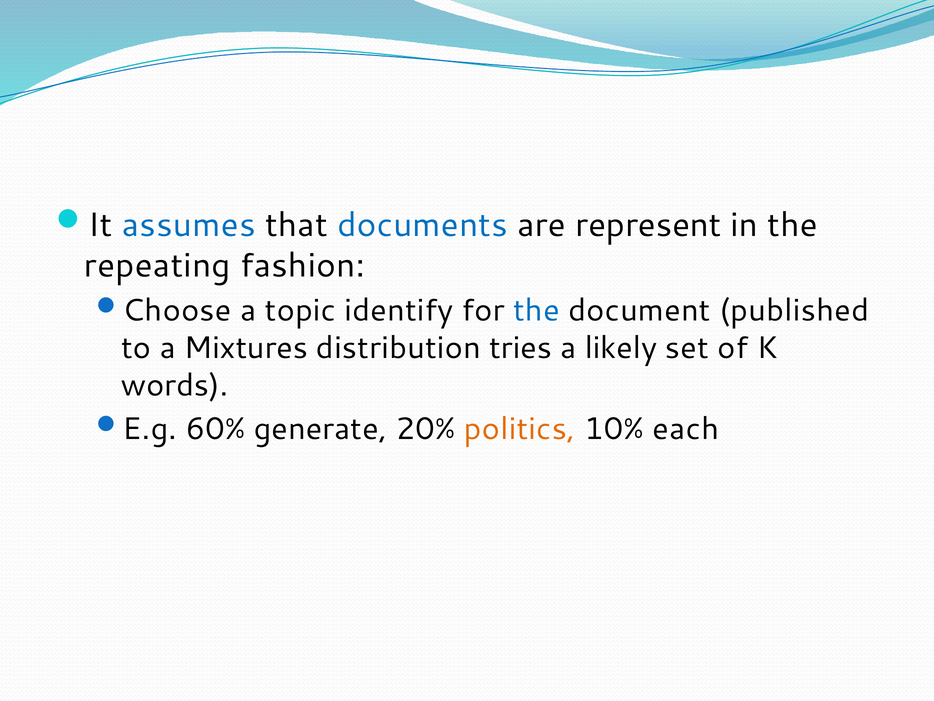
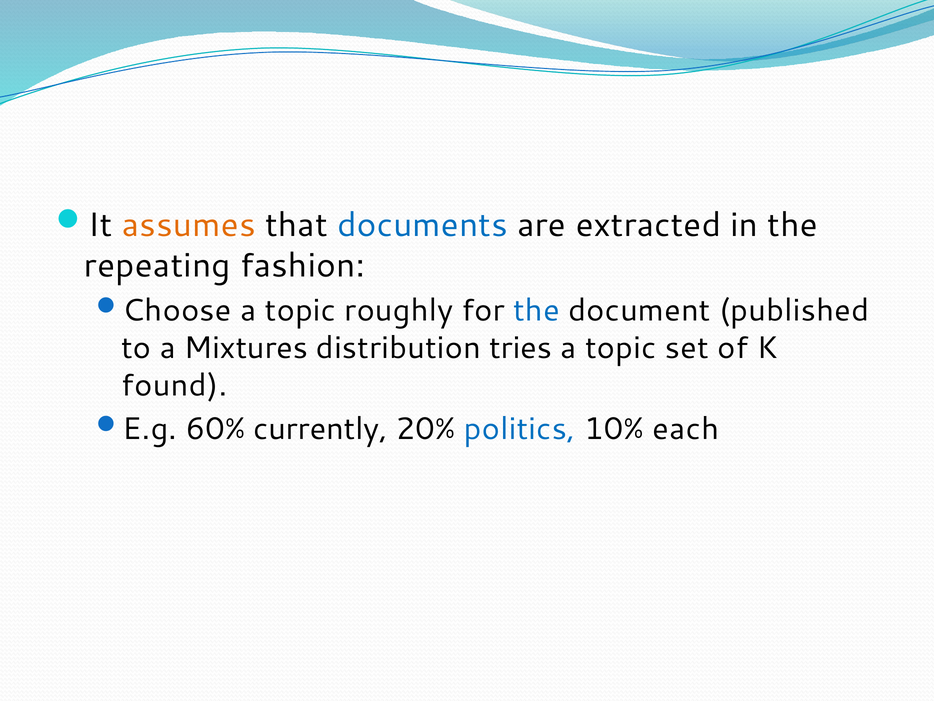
assumes colour: blue -> orange
represent: represent -> extracted
identify: identify -> roughly
likely at (621, 348): likely -> topic
words: words -> found
generate: generate -> currently
politics colour: orange -> blue
